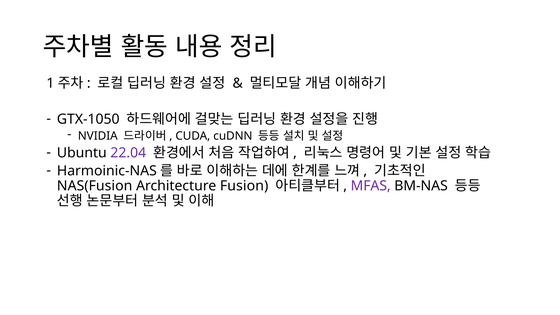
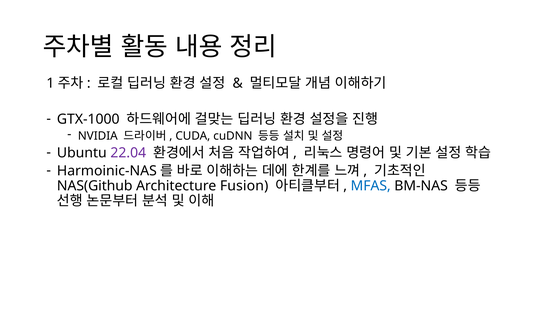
GTX-1050: GTX-1050 -> GTX-1000
NAS(Fusion: NAS(Fusion -> NAS(Github
MFAS colour: purple -> blue
